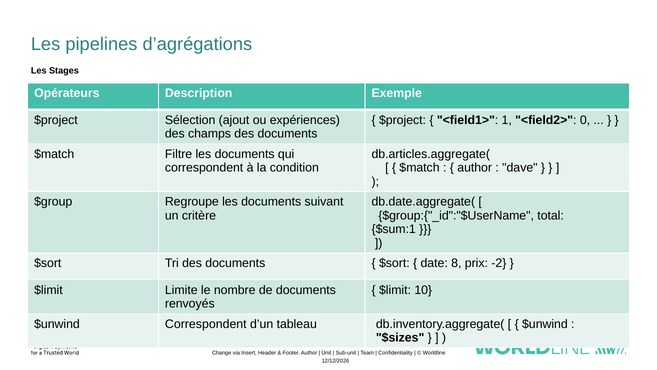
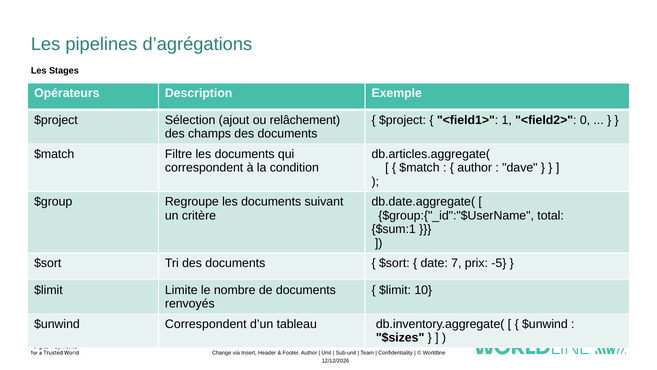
expériences: expériences -> relâchement
8: 8 -> 7
-2: -2 -> -5
